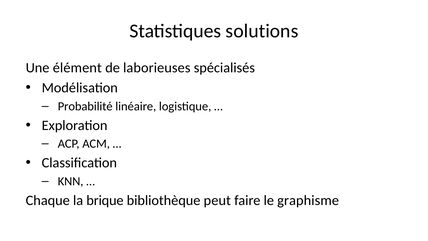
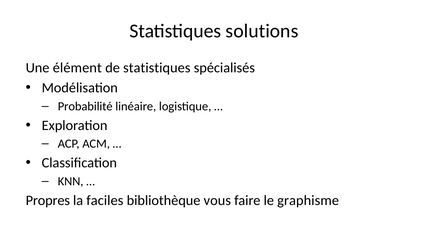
de laborieuses: laborieuses -> statistiques
Chaque: Chaque -> Propres
brique: brique -> faciles
peut: peut -> vous
